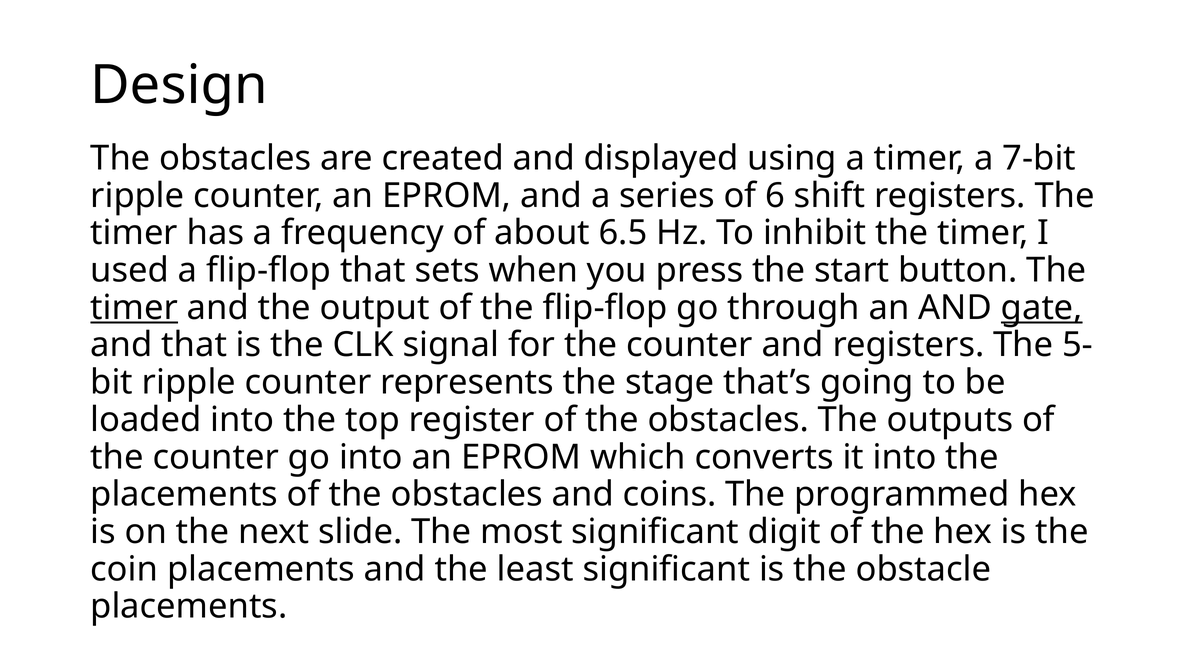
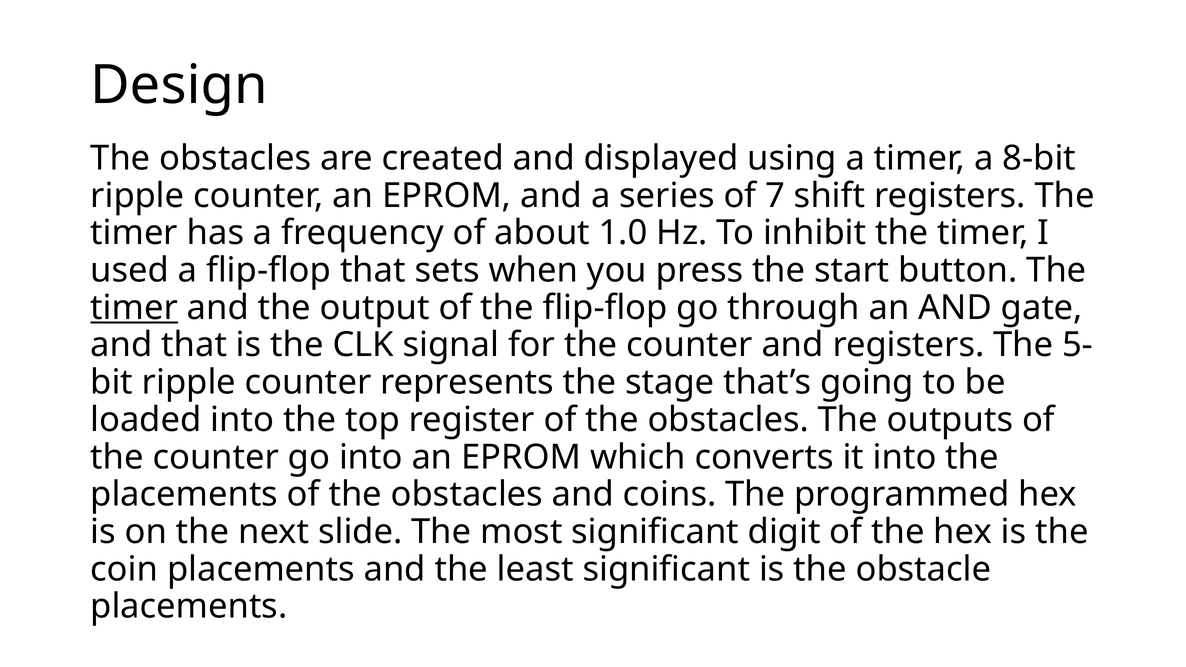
7-bit: 7-bit -> 8-bit
6: 6 -> 7
6.5: 6.5 -> 1.0
gate underline: present -> none
